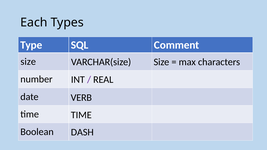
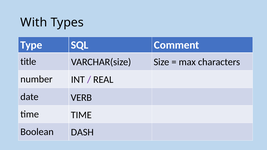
Each: Each -> With
size at (28, 62): size -> title
